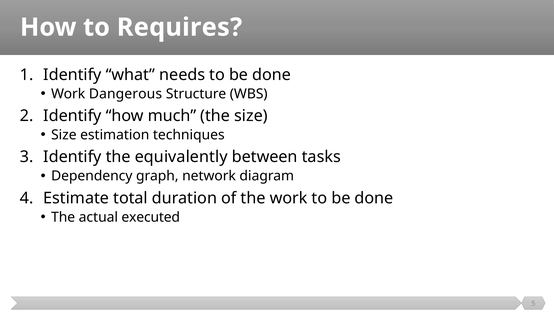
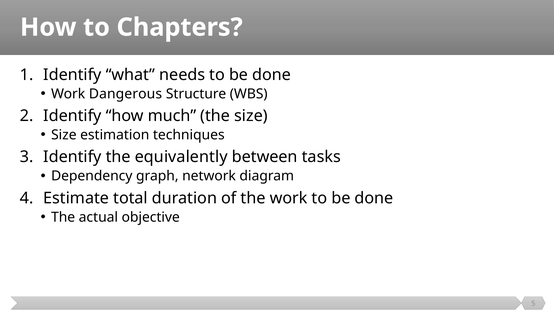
Requires: Requires -> Chapters
executed: executed -> objective
